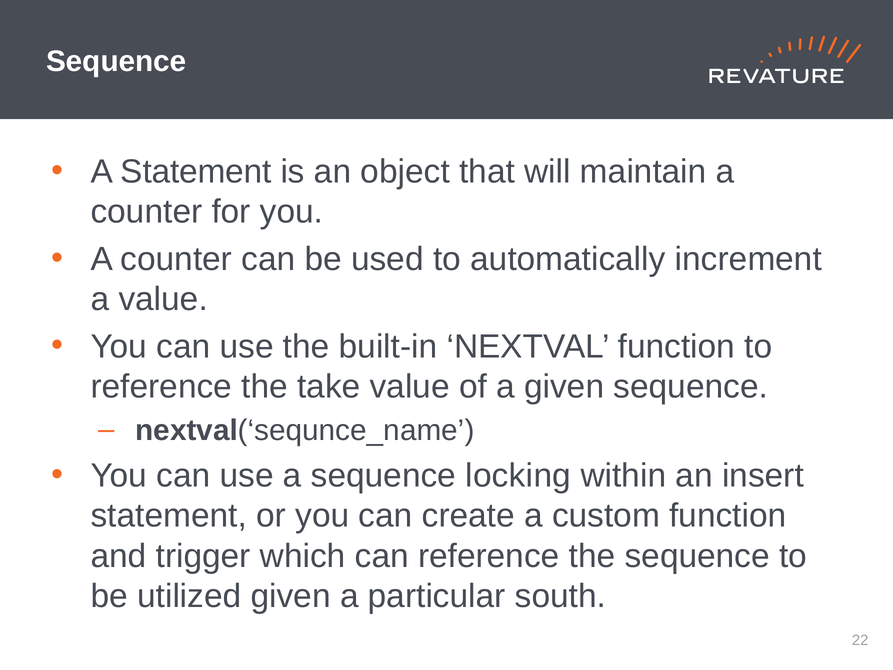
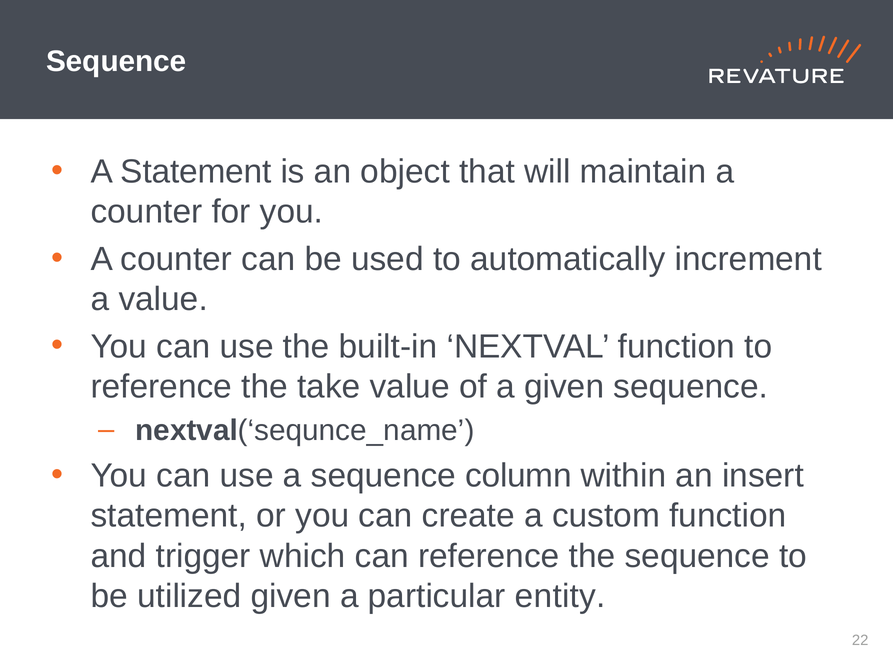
locking: locking -> column
south: south -> entity
